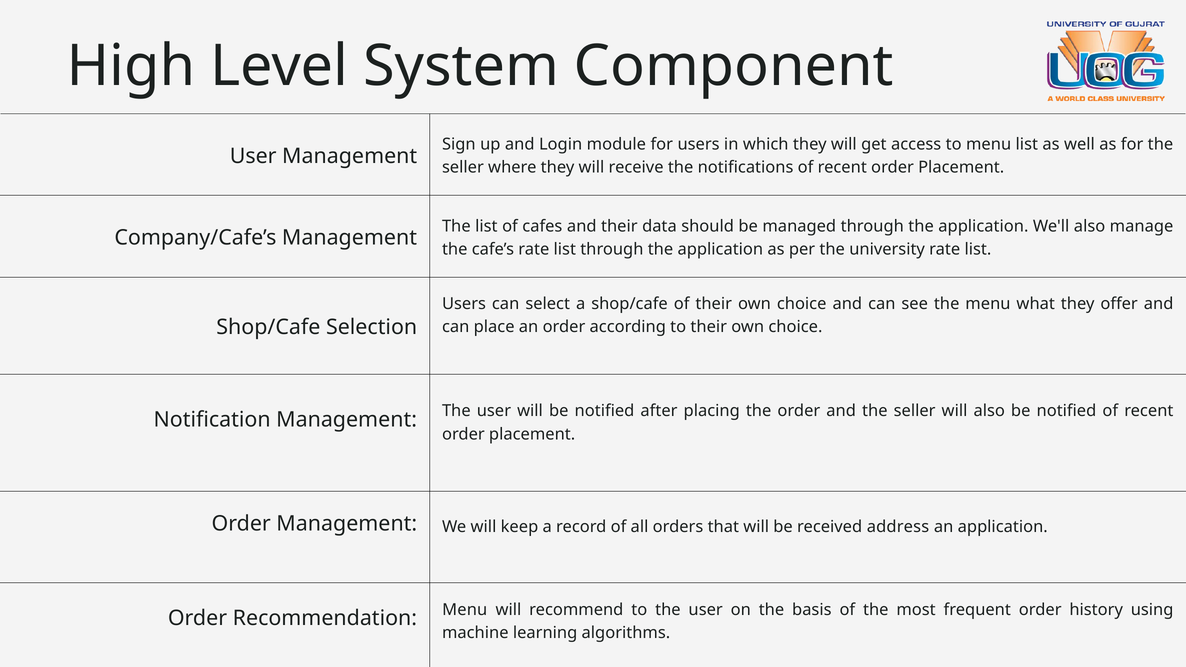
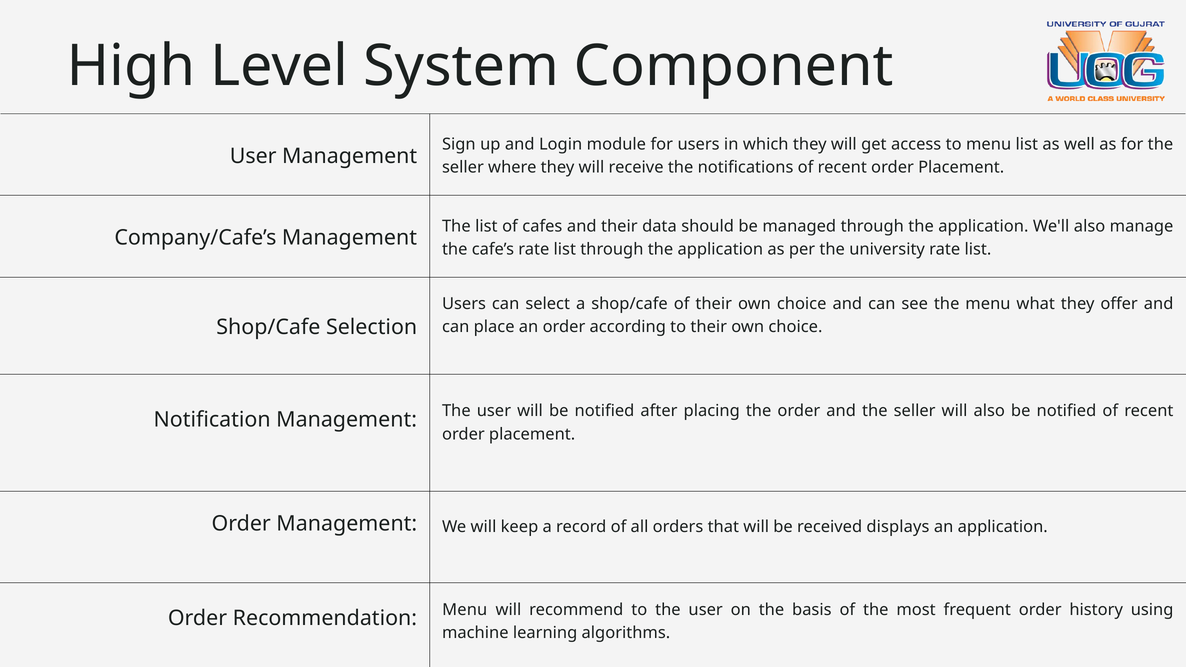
address: address -> displays
